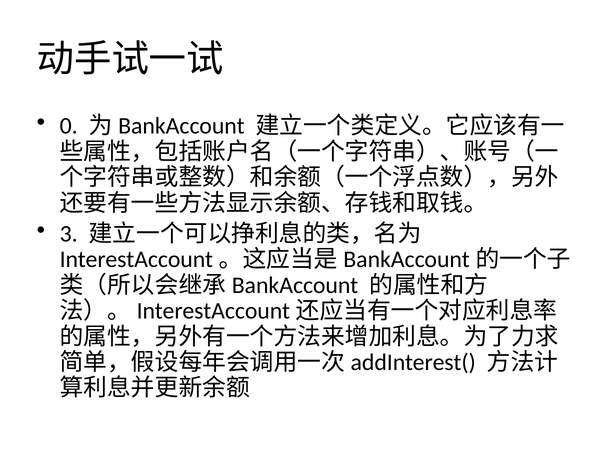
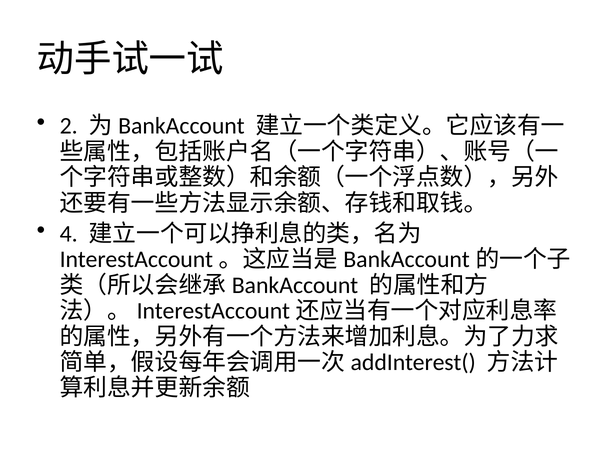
0: 0 -> 2
3: 3 -> 4
